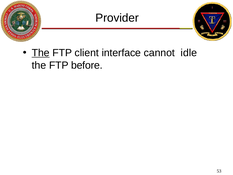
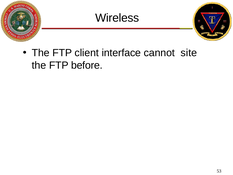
Provider: Provider -> Wireless
The at (41, 53) underline: present -> none
idle: idle -> site
